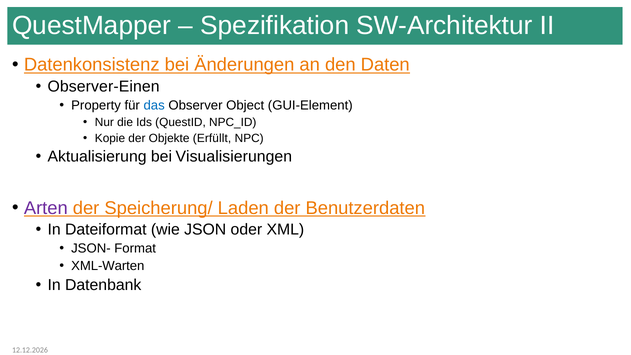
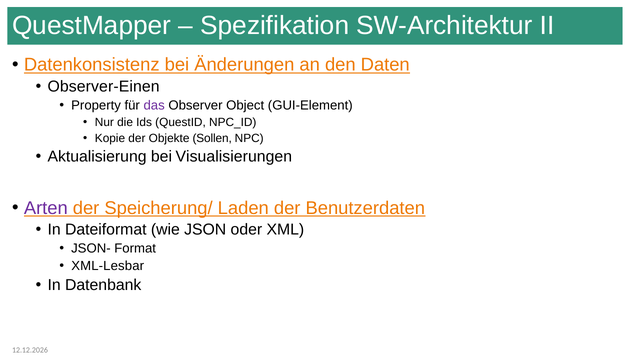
das colour: blue -> purple
Erfüllt: Erfüllt -> Sollen
XML-Warten: XML-Warten -> XML-Lesbar
